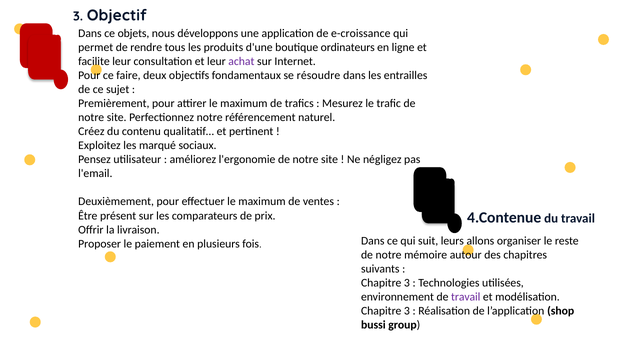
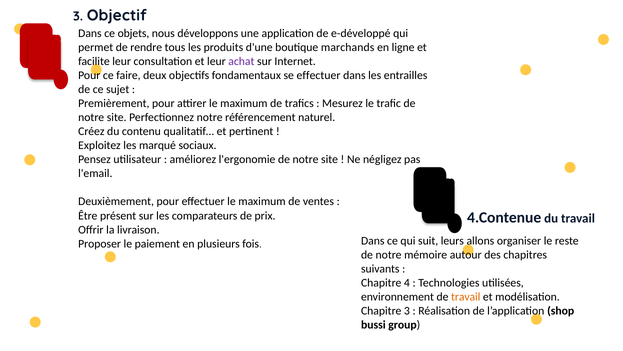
e-croissance: e-croissance -> e-développé
ordinateurs: ordinateurs -> marchands
se résoudre: résoudre -> effectuer
3 at (407, 283): 3 -> 4
travail at (466, 297) colour: purple -> orange
